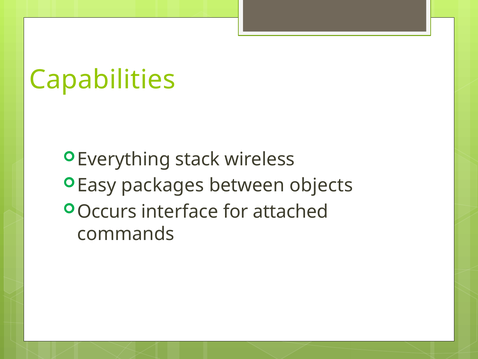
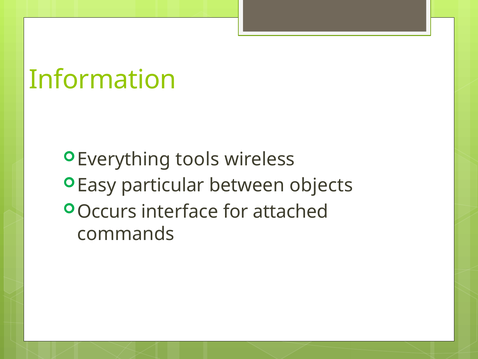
Capabilities: Capabilities -> Information
stack: stack -> tools
packages: packages -> particular
